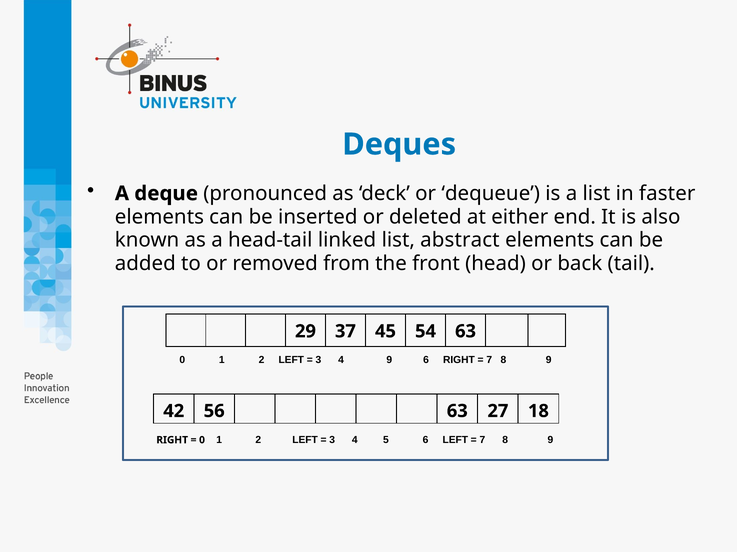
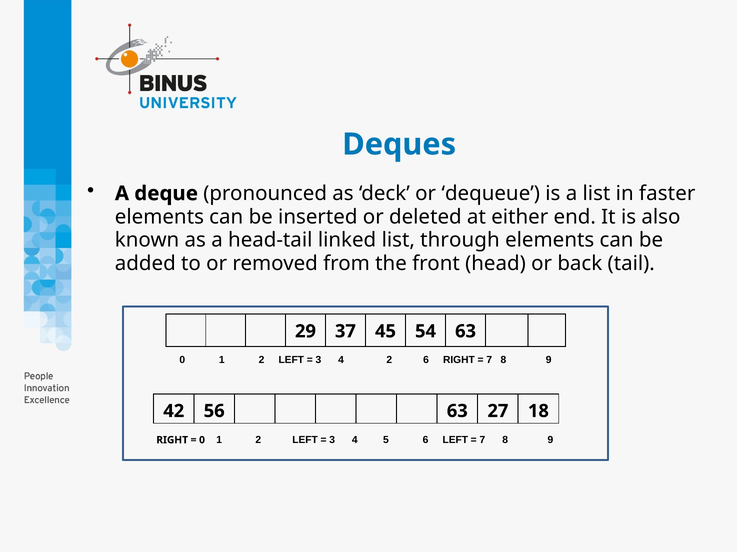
abstract: abstract -> through
4 9: 9 -> 2
